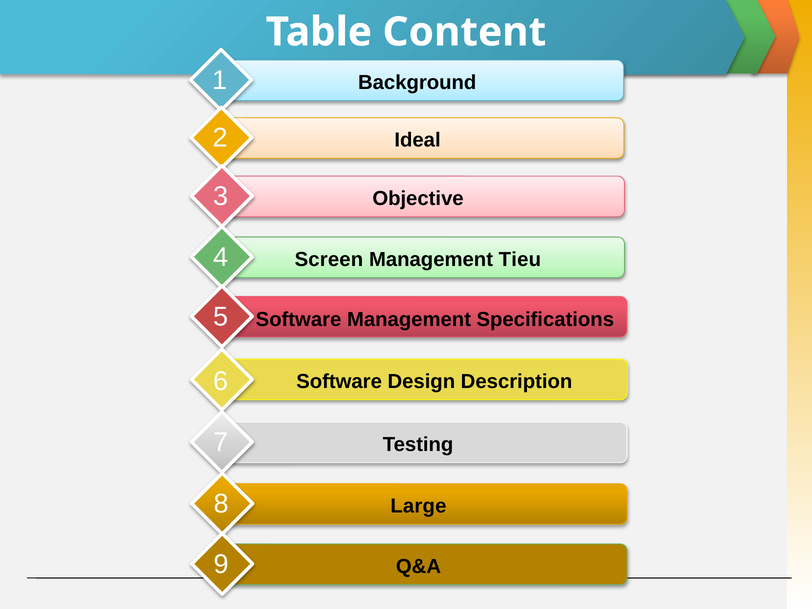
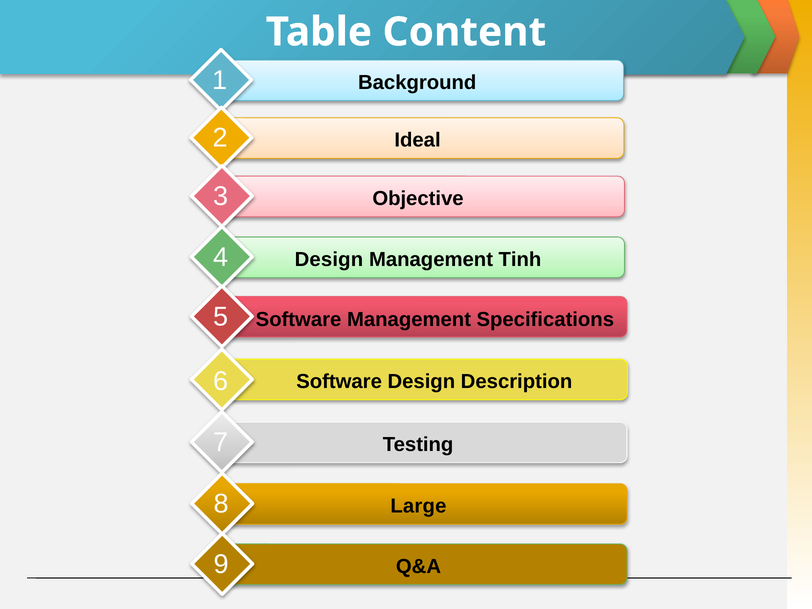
Screen at (329, 260): Screen -> Design
Tieu: Tieu -> Tinh
